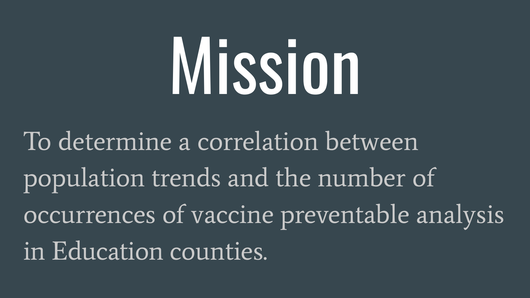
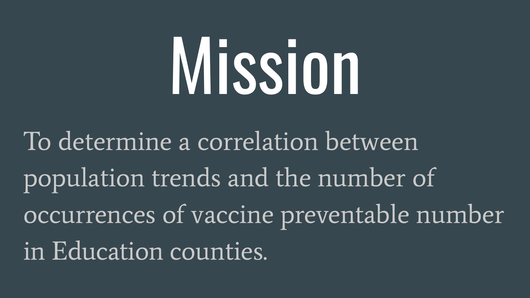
preventable analysis: analysis -> number
